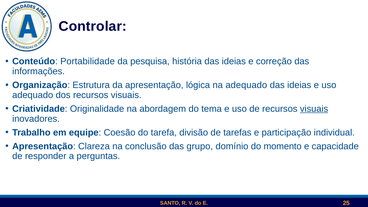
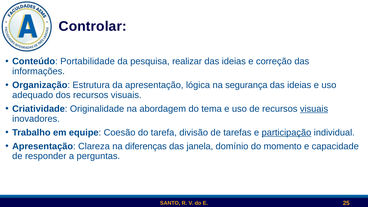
história: história -> realizar
na adequado: adequado -> segurança
participação underline: none -> present
conclusão: conclusão -> diferenças
grupo: grupo -> janela
